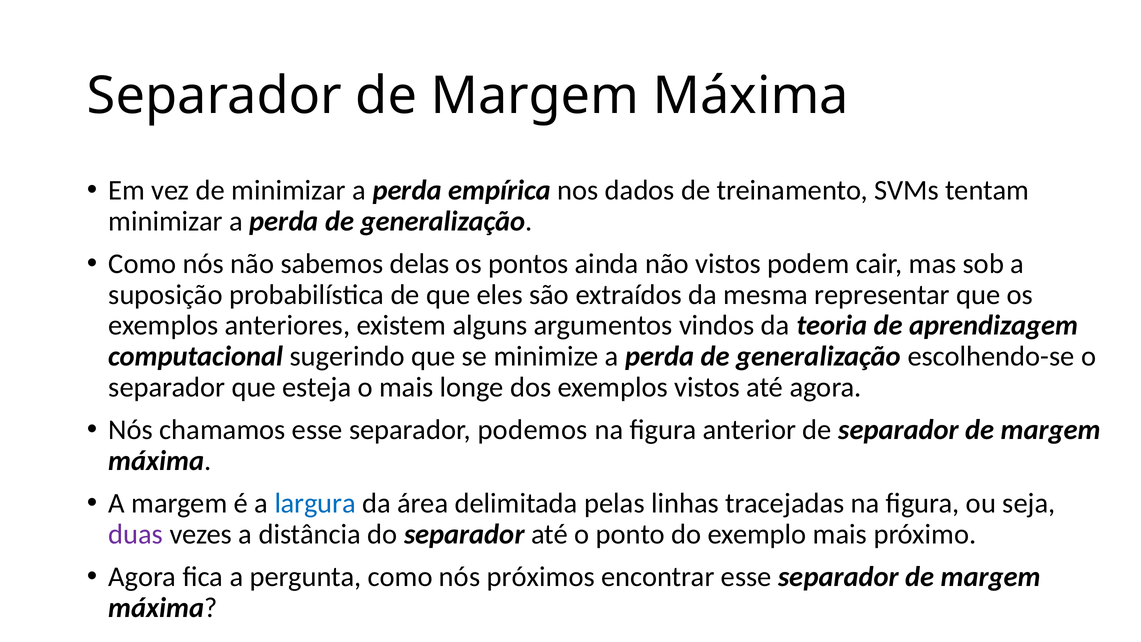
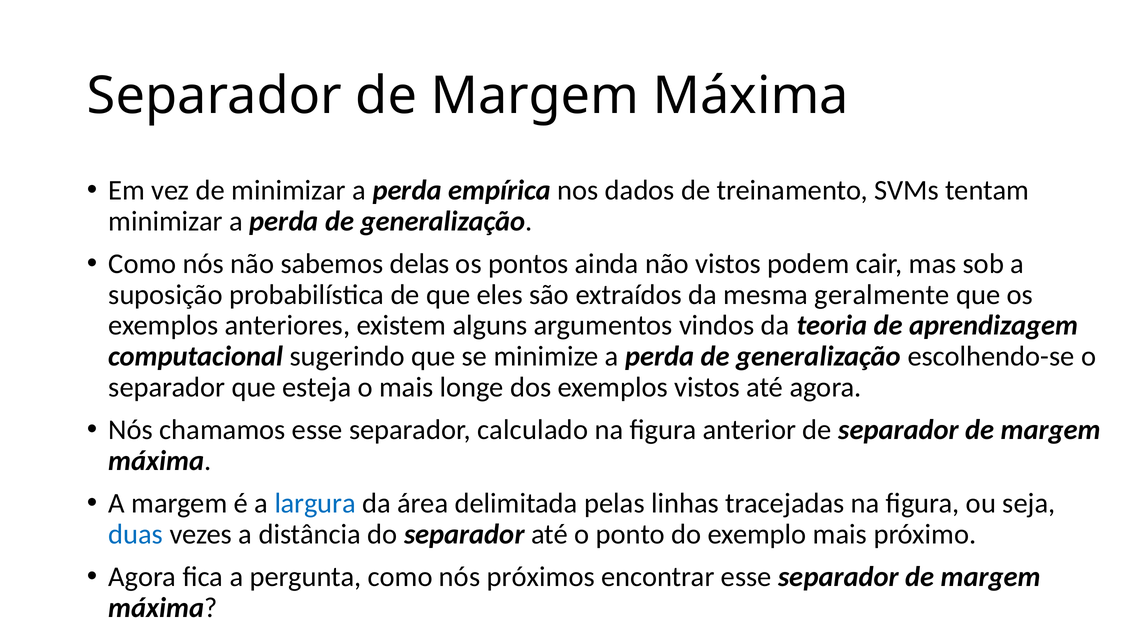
representar: representar -> geralmente
podemos: podemos -> calculado
duas colour: purple -> blue
